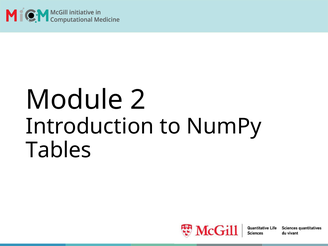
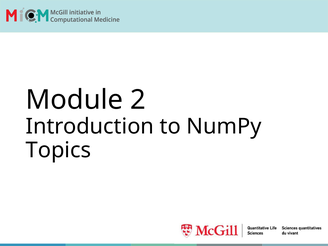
Tables: Tables -> Topics
